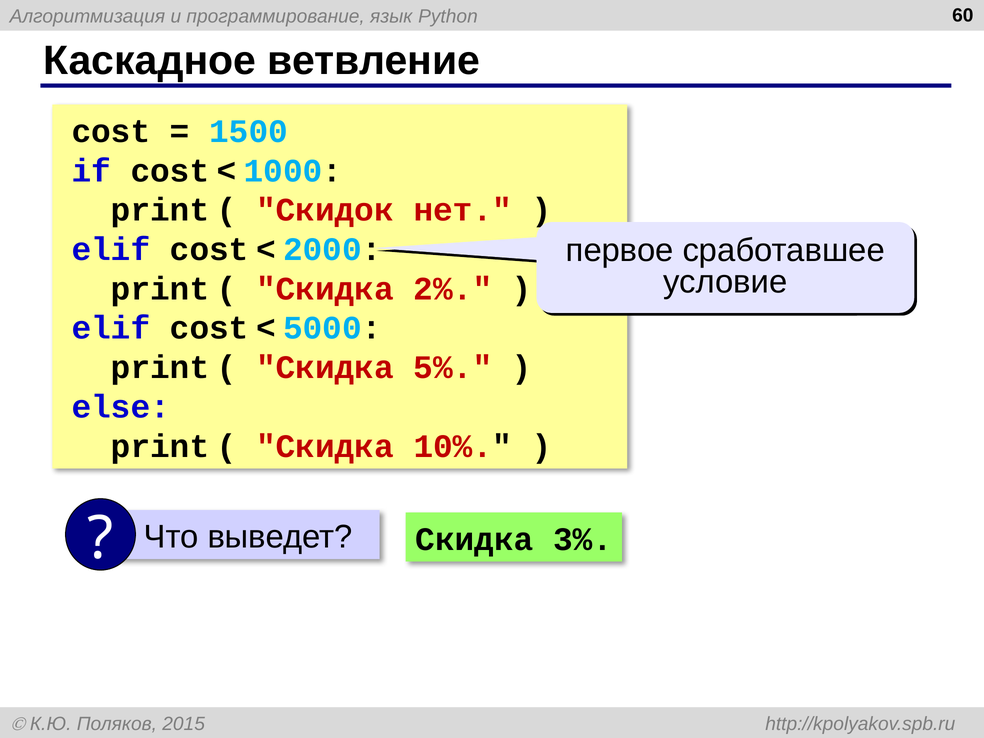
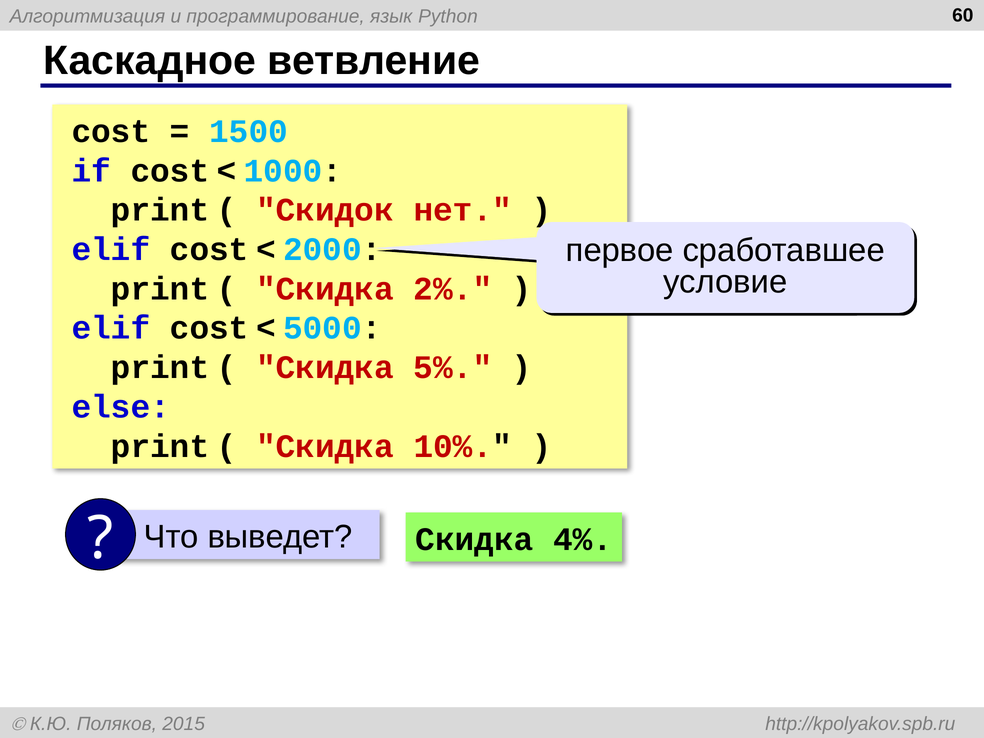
3%: 3% -> 4%
